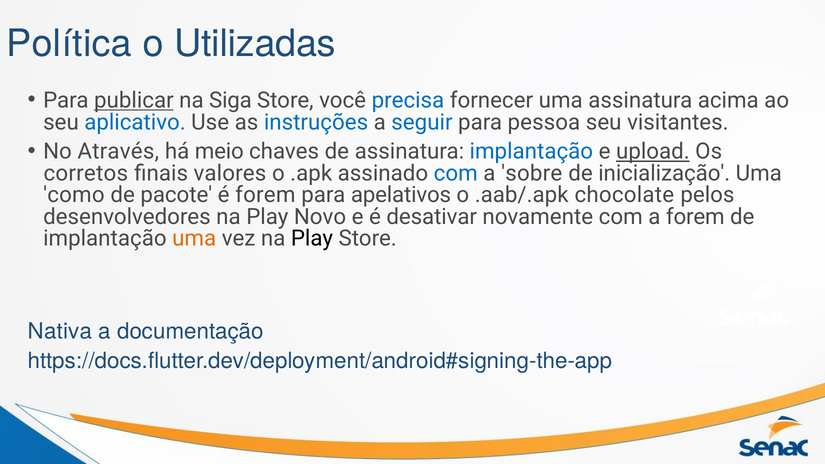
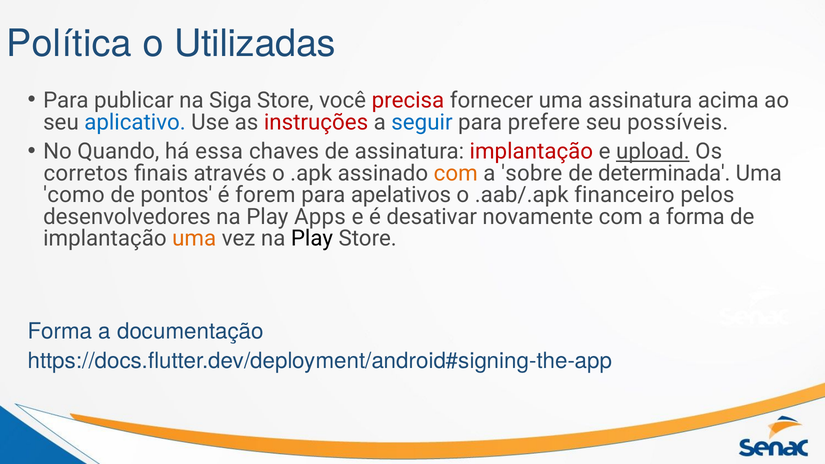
publicar underline: present -> none
precisa colour: blue -> red
instruções colour: blue -> red
pessoa: pessoa -> prefere
visitantes: visitantes -> possíveis
Através: Através -> Quando
meio: meio -> essa
implantação at (531, 152) colour: blue -> red
valores: valores -> através
com at (456, 173) colour: blue -> orange
inicialização: inicialização -> determinada
pacote: pacote -> pontos
chocolate: chocolate -> financeiro
Novo: Novo -> Apps
a forem: forem -> forma
Nativa at (60, 332): Nativa -> Forma
